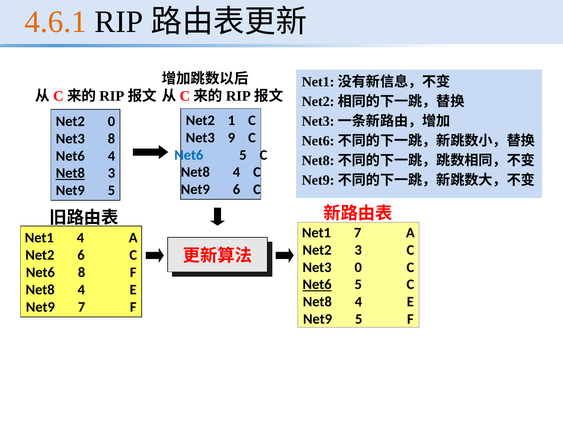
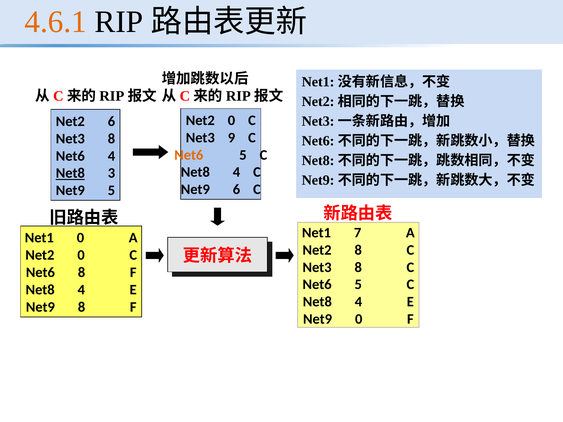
1 at (231, 120): 1 -> 0
Net2 0: 0 -> 6
Net6 at (189, 155) colour: blue -> orange
Net1 4: 4 -> 0
Net2 3: 3 -> 8
6 at (81, 255): 6 -> 0
0 at (358, 267): 0 -> 8
Net6 at (317, 285) underline: present -> none
Net9 7: 7 -> 8
5 at (359, 319): 5 -> 0
